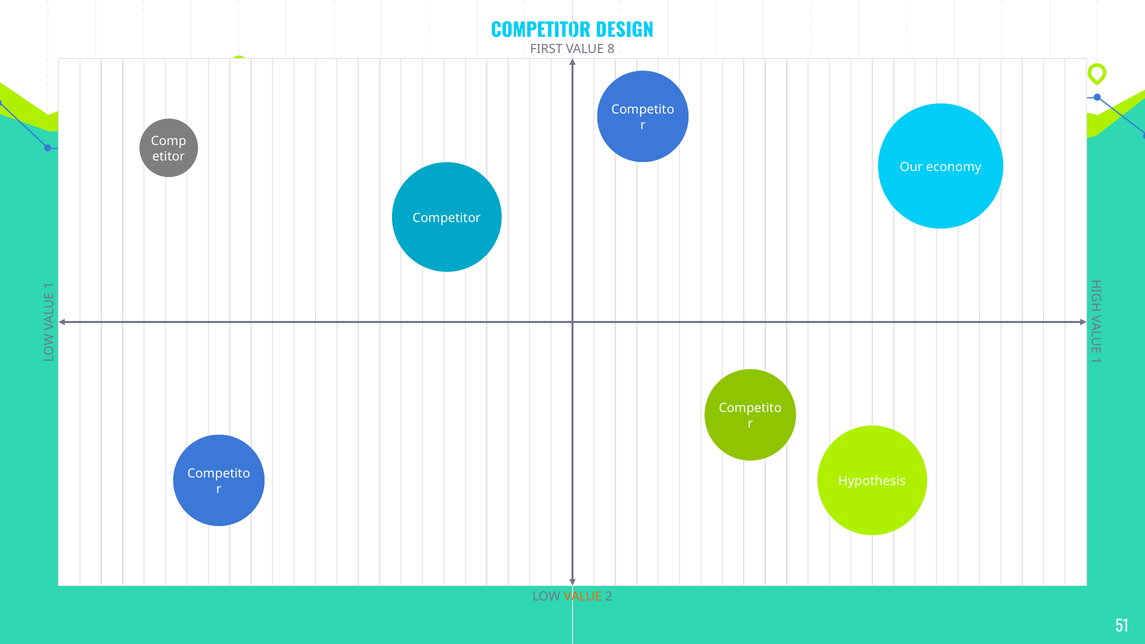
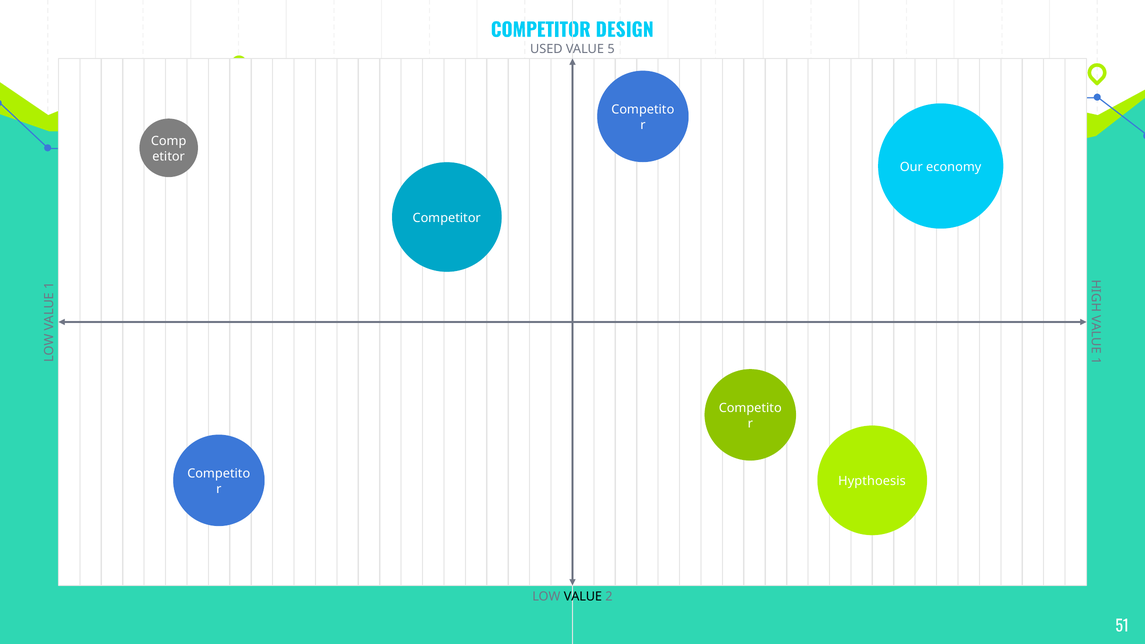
FIRST: FIRST -> USED
8: 8 -> 5
Hypothesis: Hypothesis -> Hypthoesis
VALUE at (583, 597) colour: orange -> black
